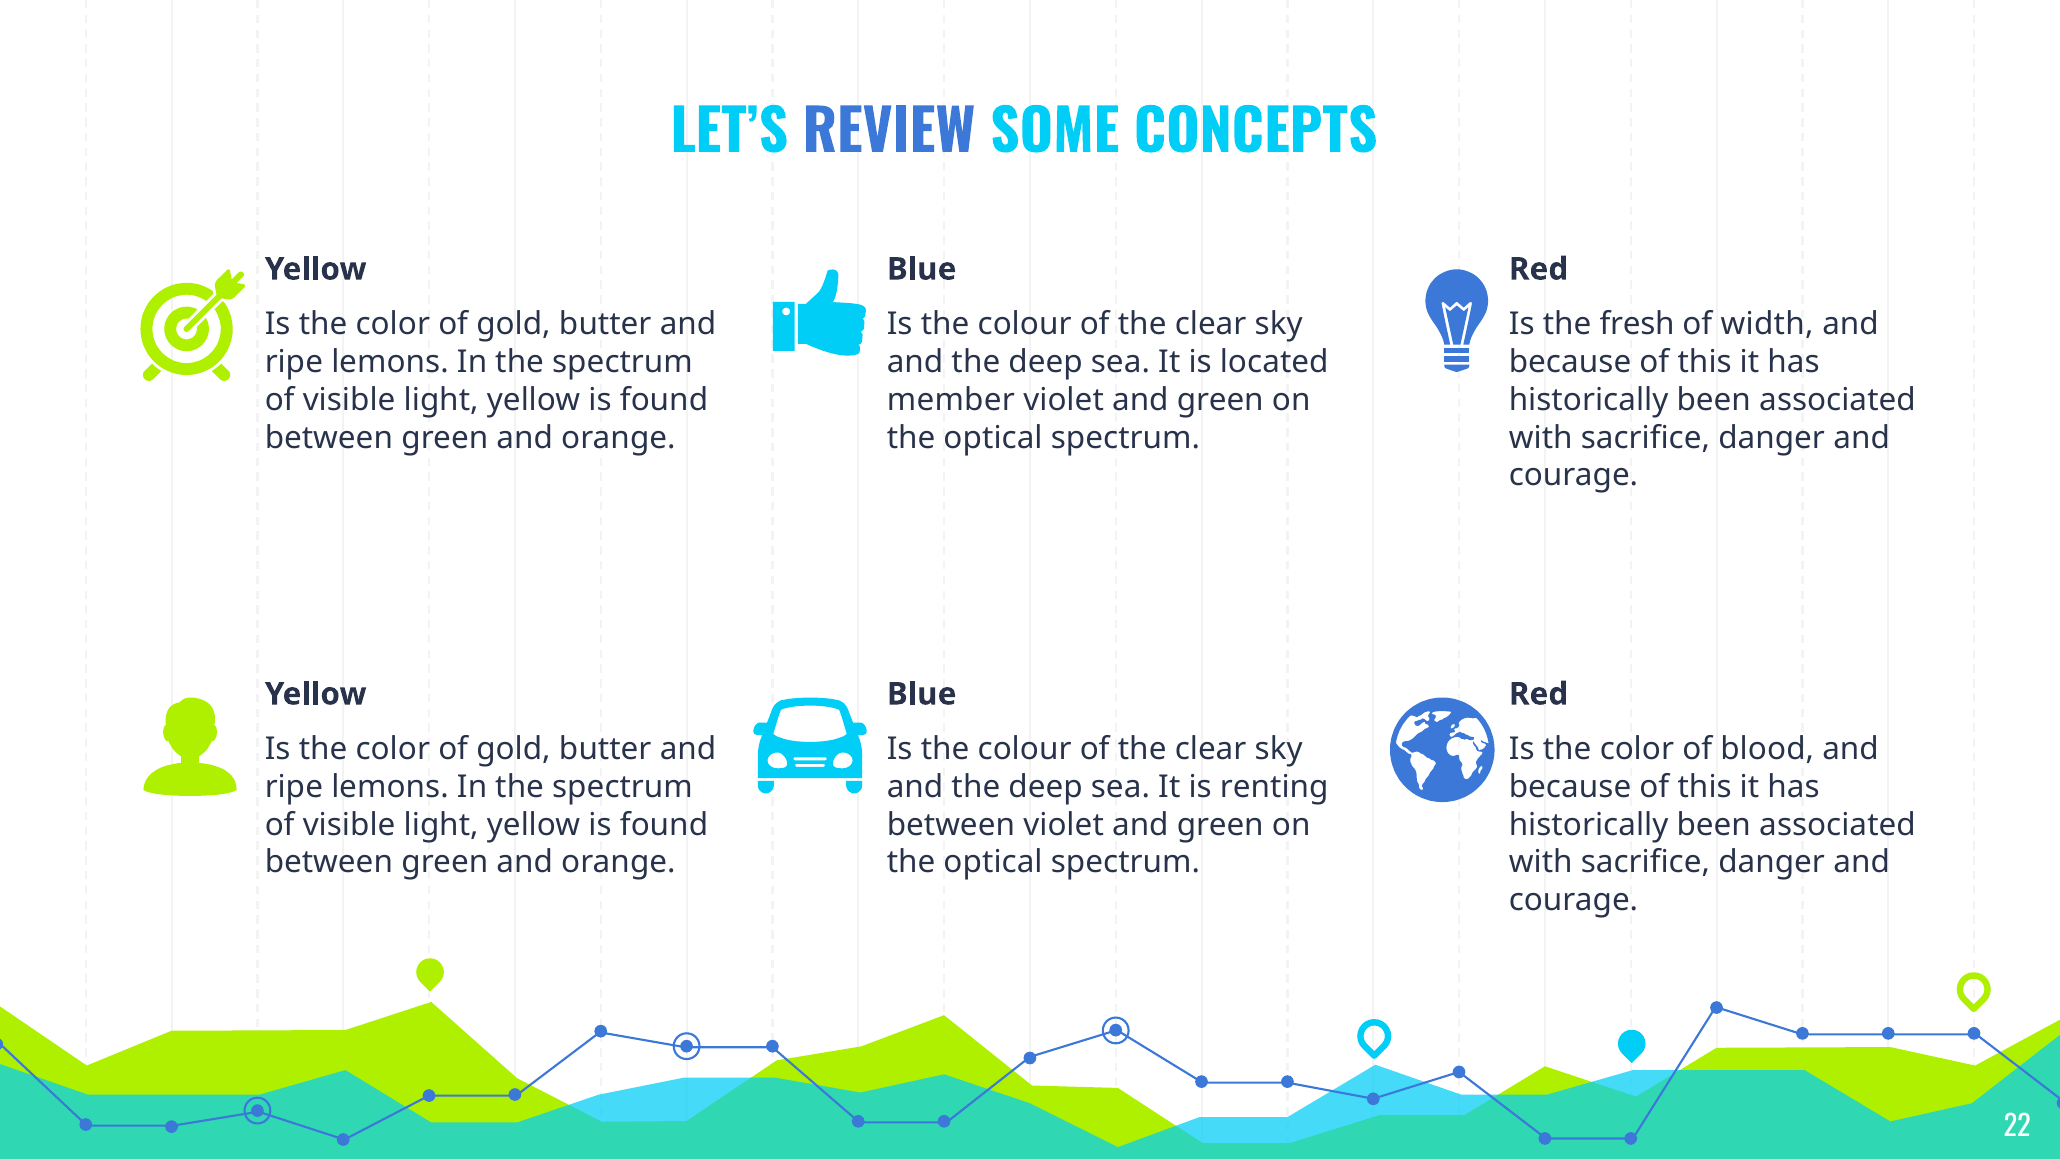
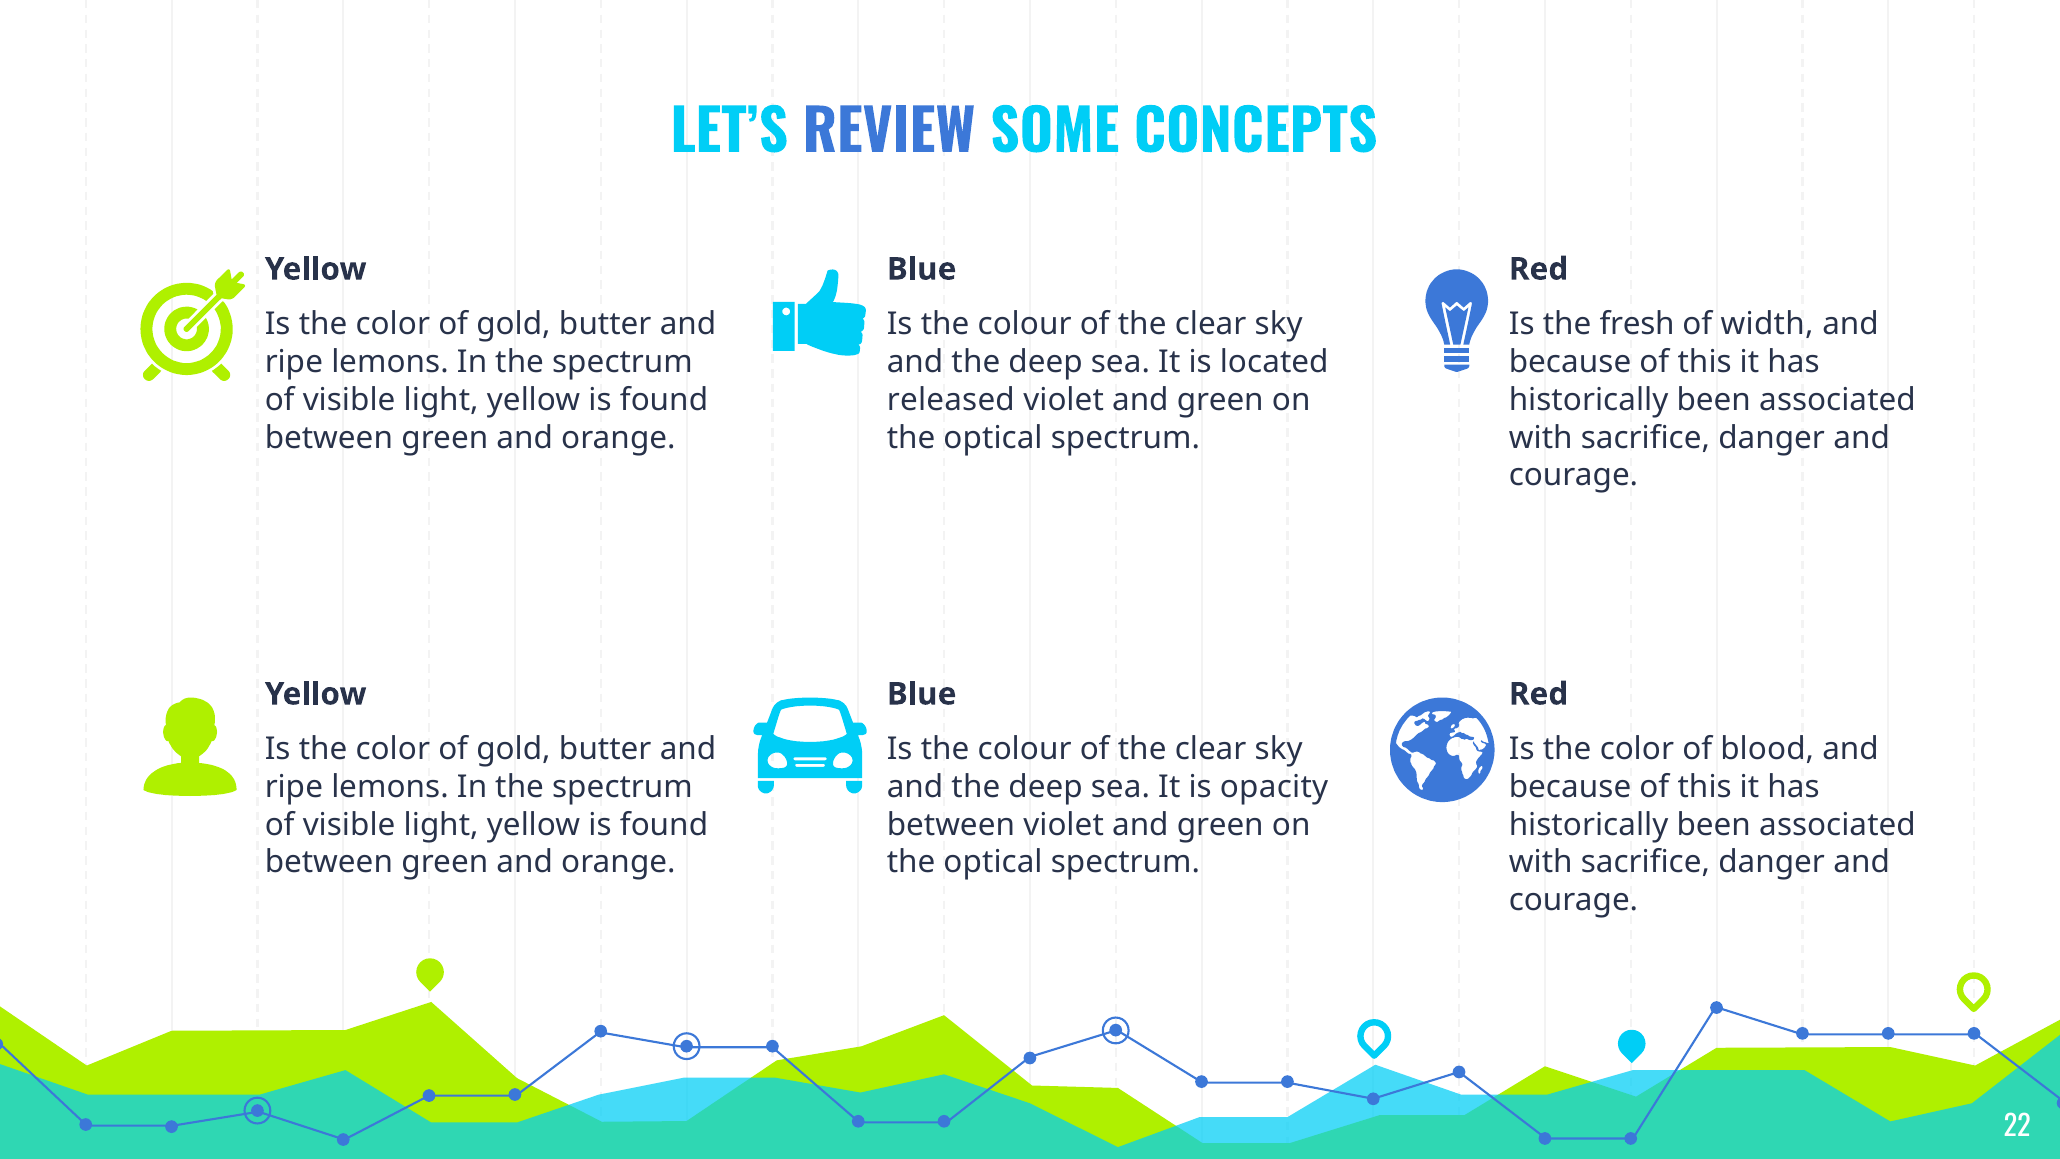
member: member -> released
renting: renting -> opacity
